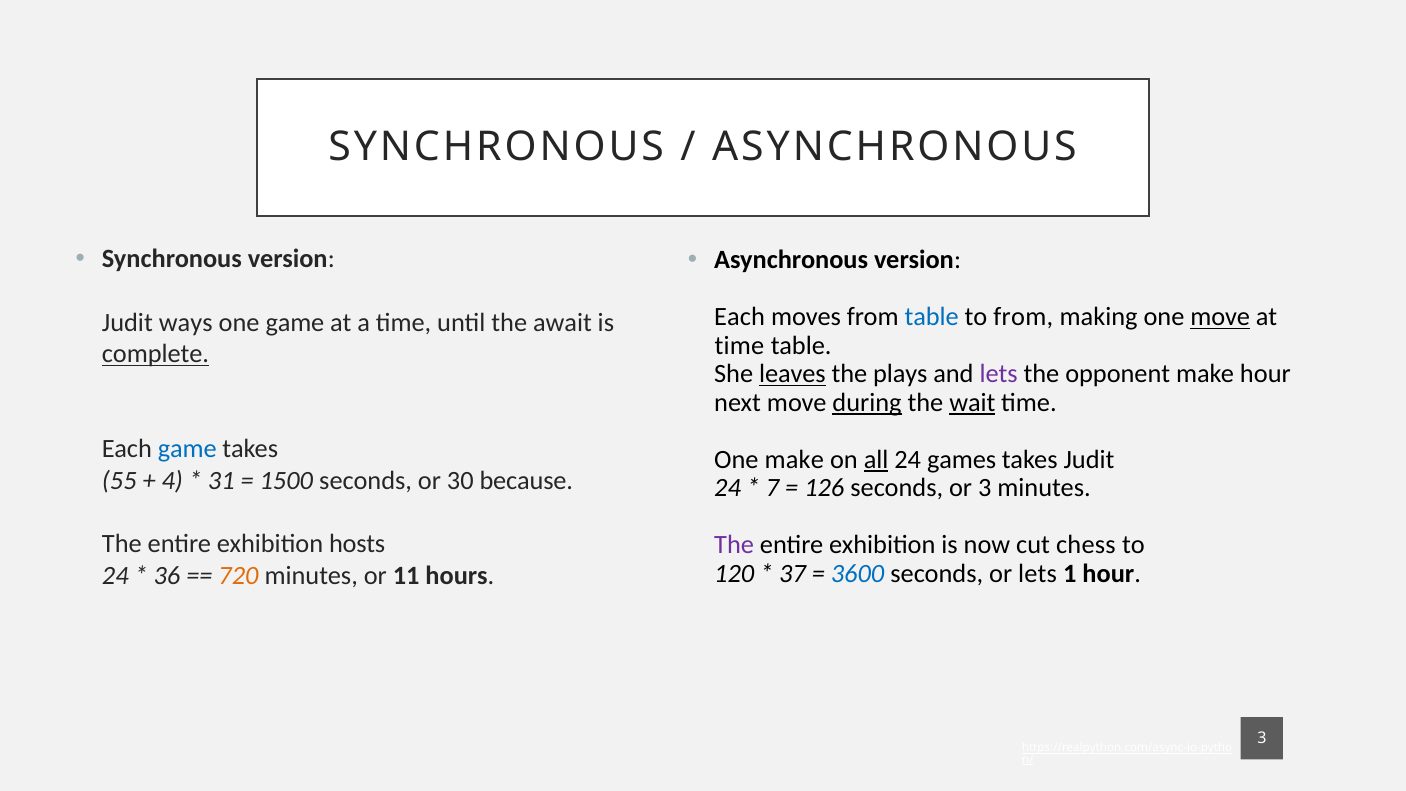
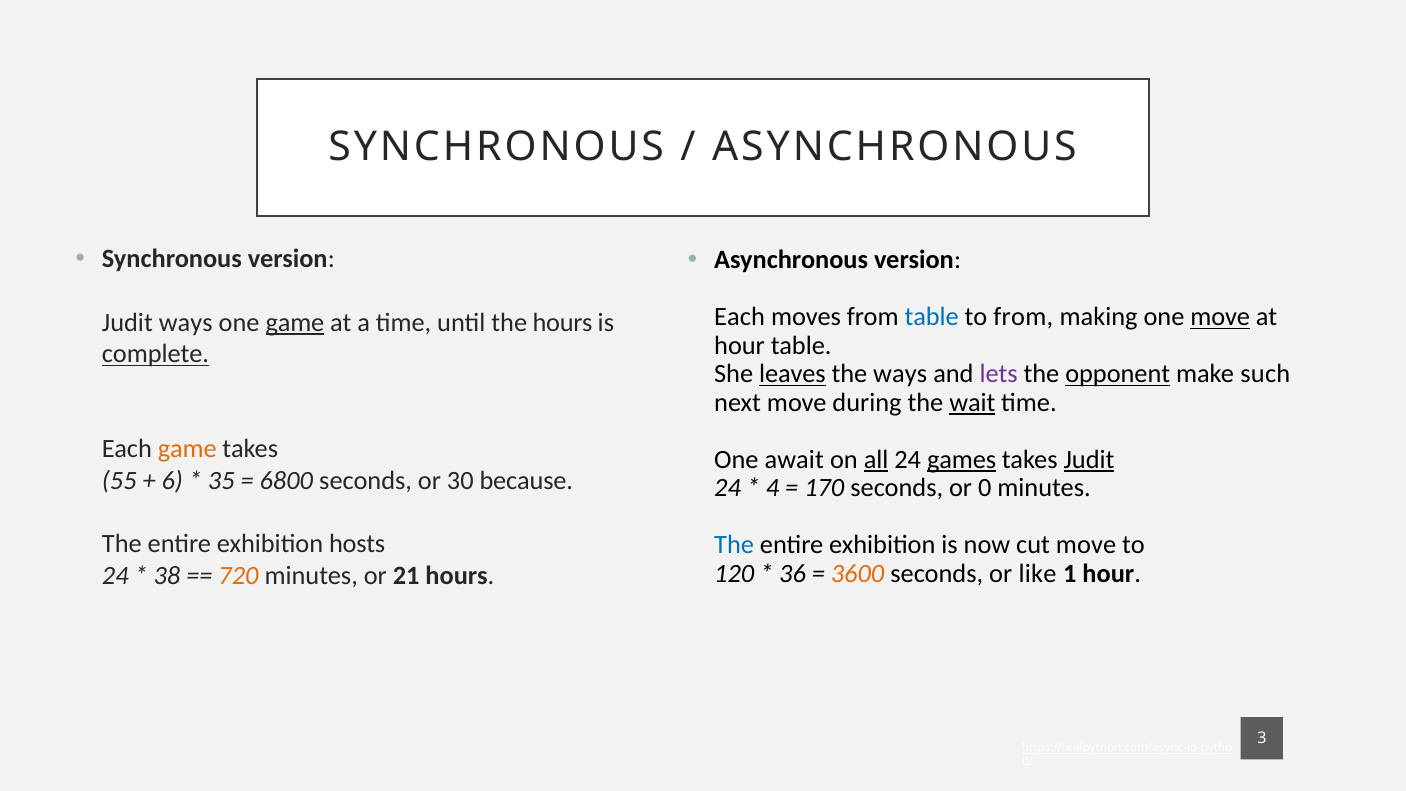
game at (295, 322) underline: none -> present
the await: await -> hours
time at (739, 345): time -> hour
the plays: plays -> ways
opponent underline: none -> present
make hour: hour -> such
during underline: present -> none
game at (187, 449) colour: blue -> orange
One make: make -> await
games underline: none -> present
Judit at (1089, 459) underline: none -> present
4: 4 -> 6
31: 31 -> 35
1500: 1500 -> 6800
7: 7 -> 4
126: 126 -> 170
or 3: 3 -> 0
The at (734, 545) colour: purple -> blue
cut chess: chess -> move
37: 37 -> 36
3600 colour: blue -> orange
or lets: lets -> like
36: 36 -> 38
11: 11 -> 21
